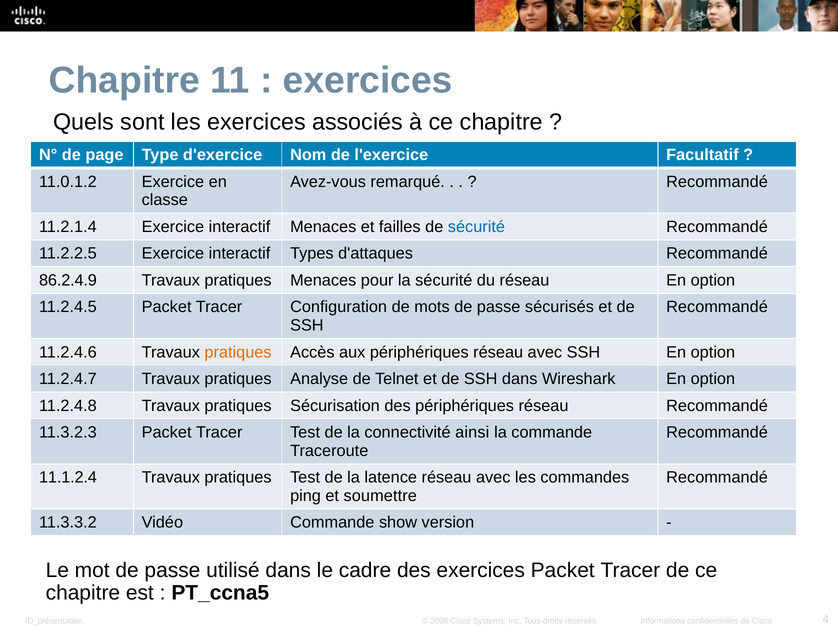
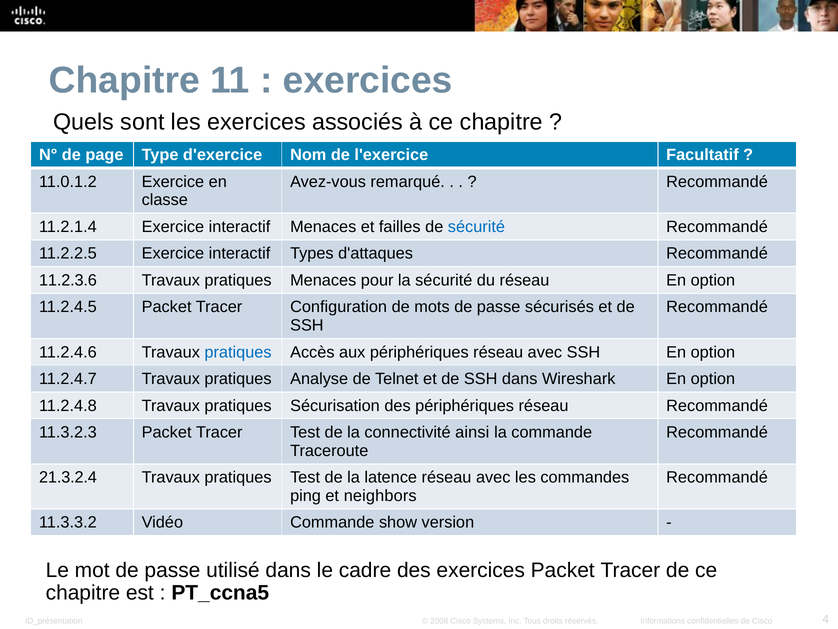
86.2.4.9: 86.2.4.9 -> 11.2.3.6
pratiques at (238, 352) colour: orange -> blue
11.1.2.4: 11.1.2.4 -> 21.3.2.4
soumettre: soumettre -> neighbors
